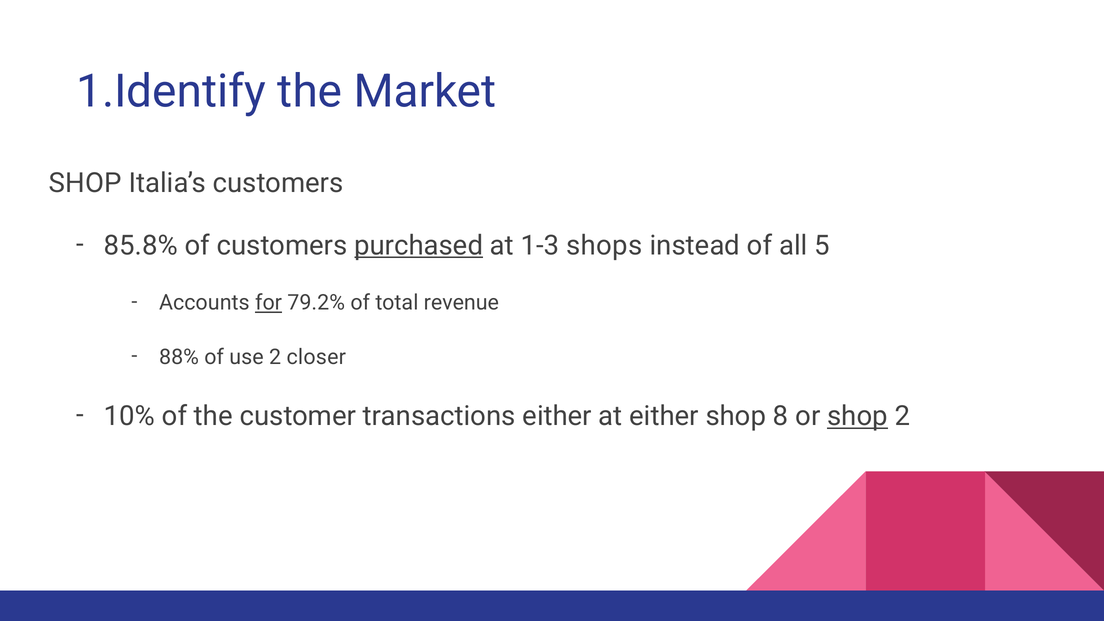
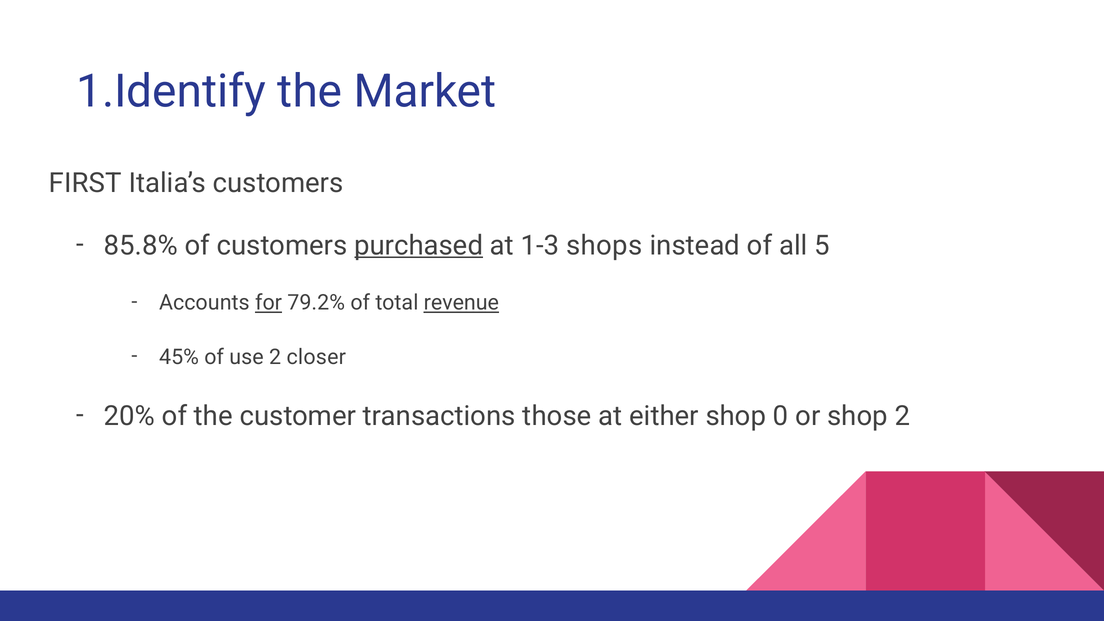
SHOP at (85, 183): SHOP -> FIRST
revenue underline: none -> present
88%: 88% -> 45%
10%: 10% -> 20%
transactions either: either -> those
8: 8 -> 0
shop at (858, 416) underline: present -> none
